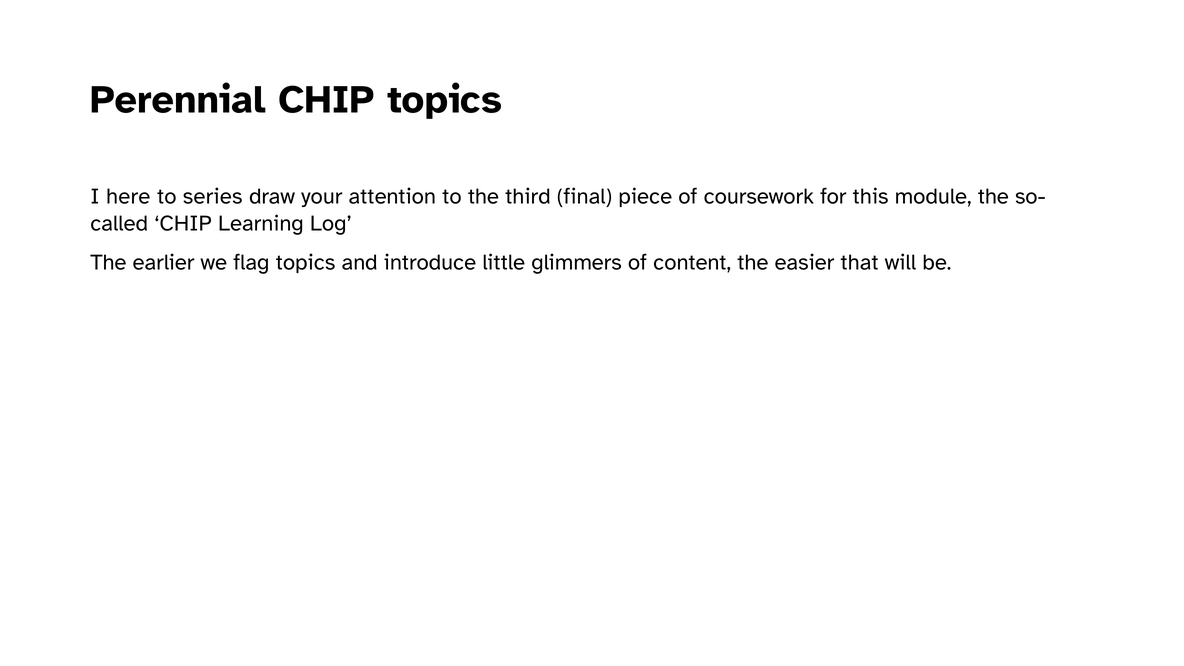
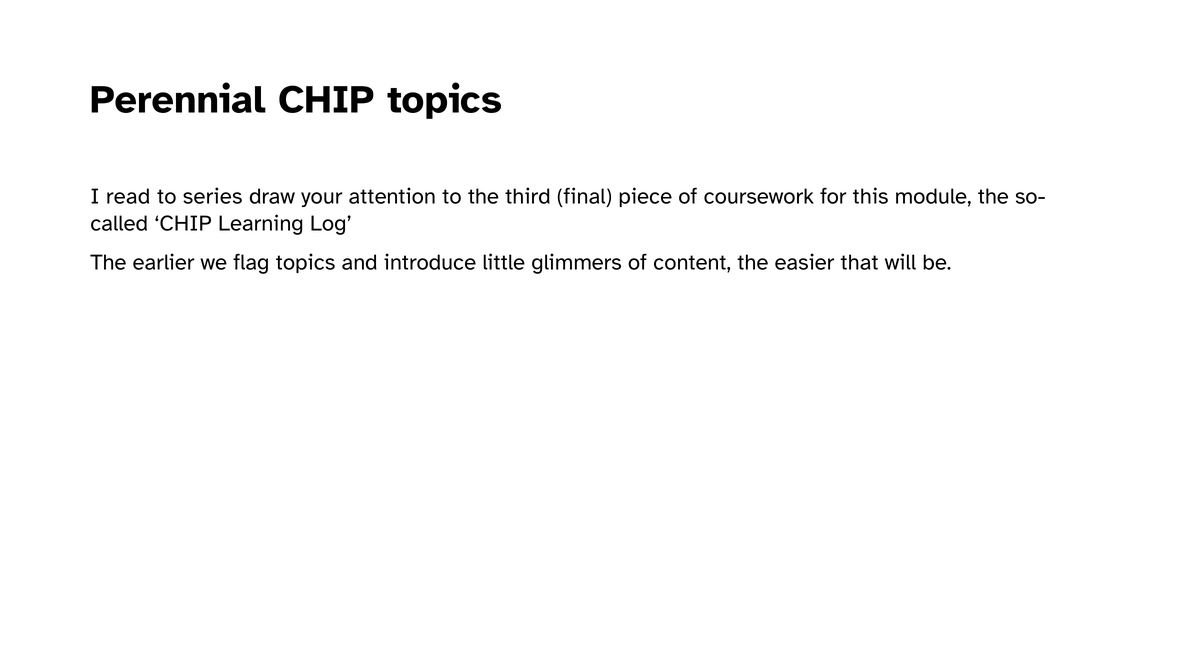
here: here -> read
